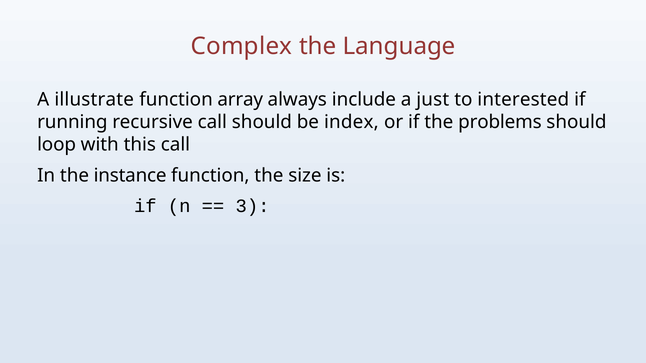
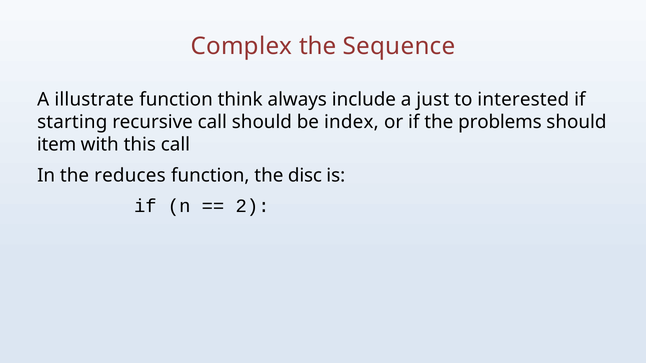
Language: Language -> Sequence
array: array -> think
running: running -> starting
loop: loop -> item
instance: instance -> reduces
size: size -> disc
3: 3 -> 2
